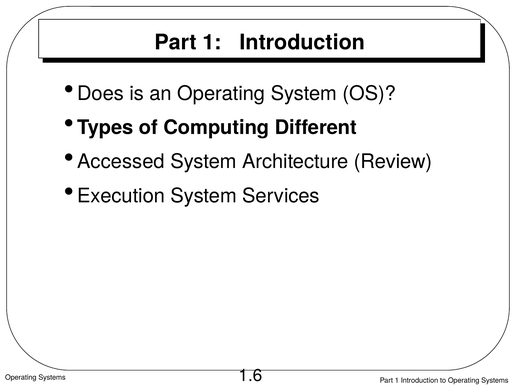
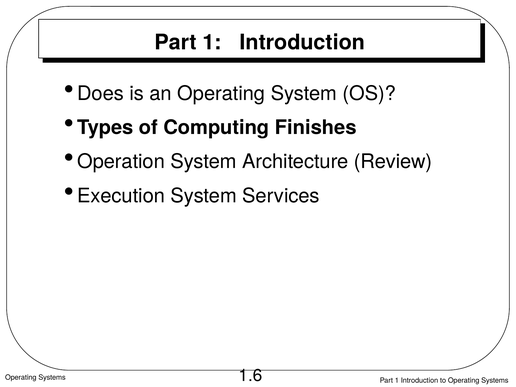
Different: Different -> Finishes
Accessed: Accessed -> Operation
